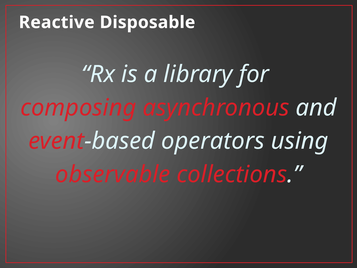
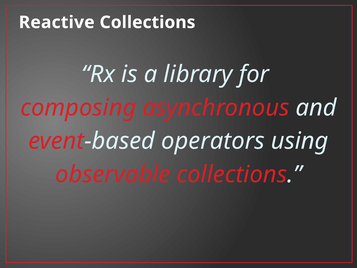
Reactive Disposable: Disposable -> Collections
